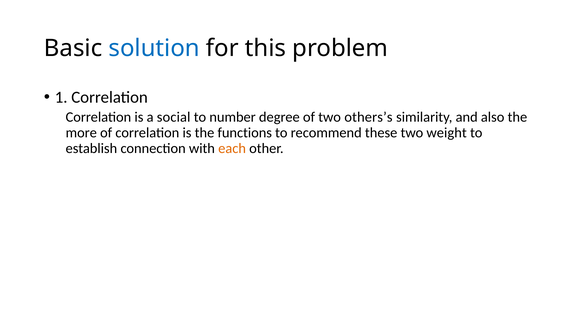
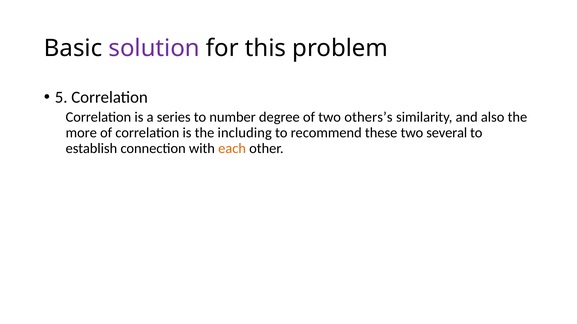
solution colour: blue -> purple
1: 1 -> 5
social: social -> series
functions: functions -> including
weight: weight -> several
